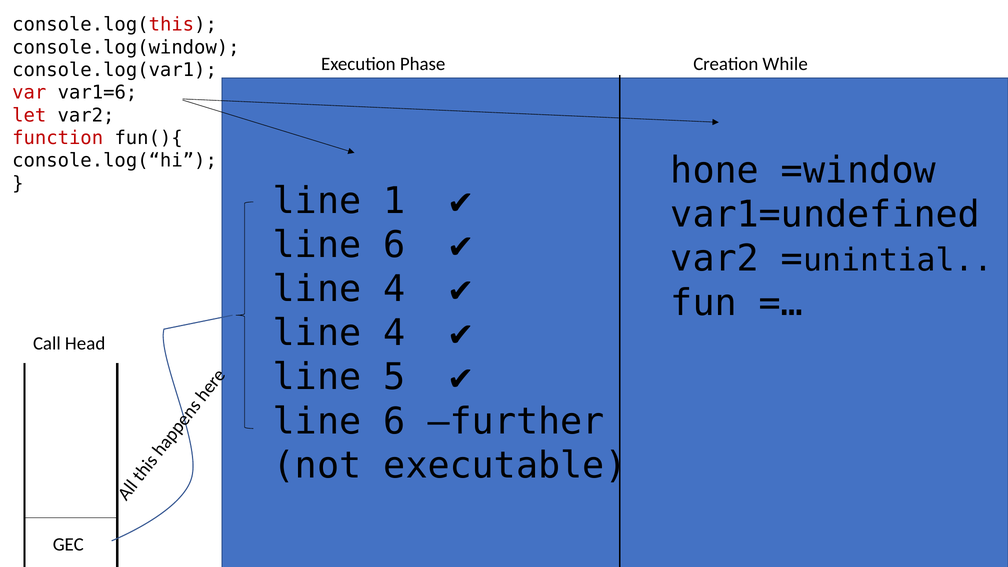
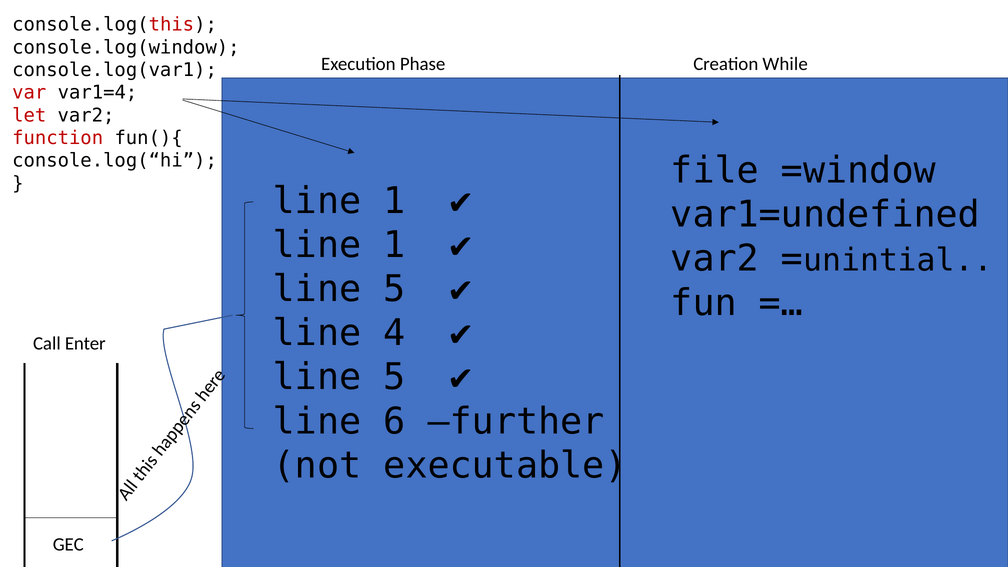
var1=6: var1=6 -> var1=4
hone: hone -> file
6 at (394, 245): 6 -> 1
4 at (394, 289): 4 -> 5
Head: Head -> Enter
